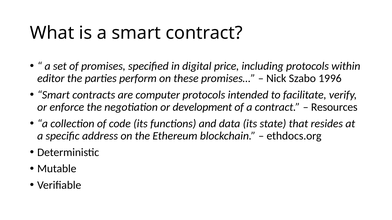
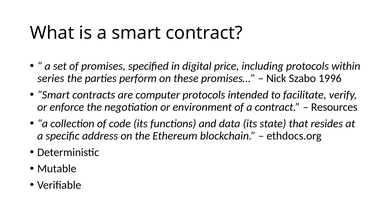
editor: editor -> series
development: development -> environment
